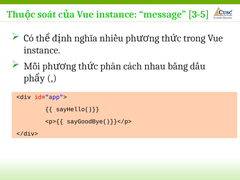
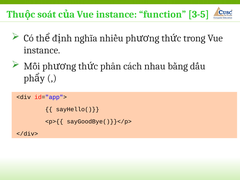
message: message -> function
